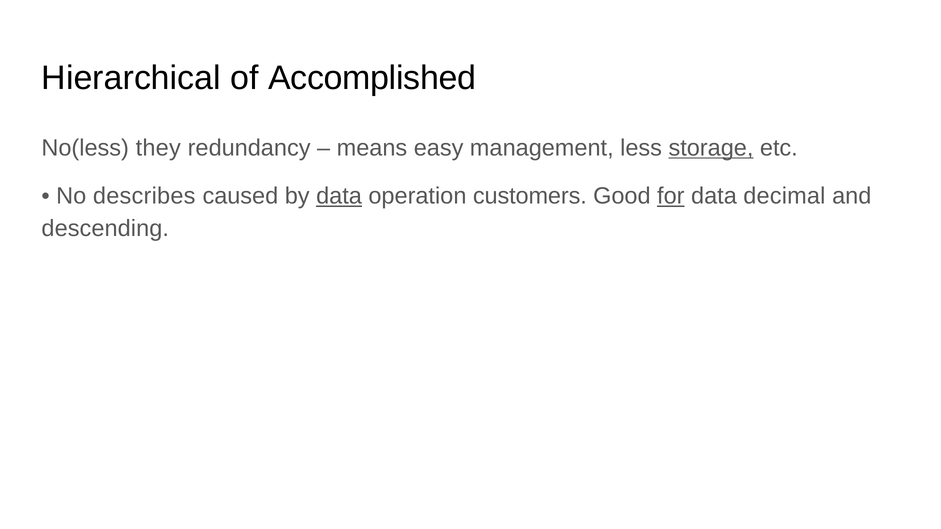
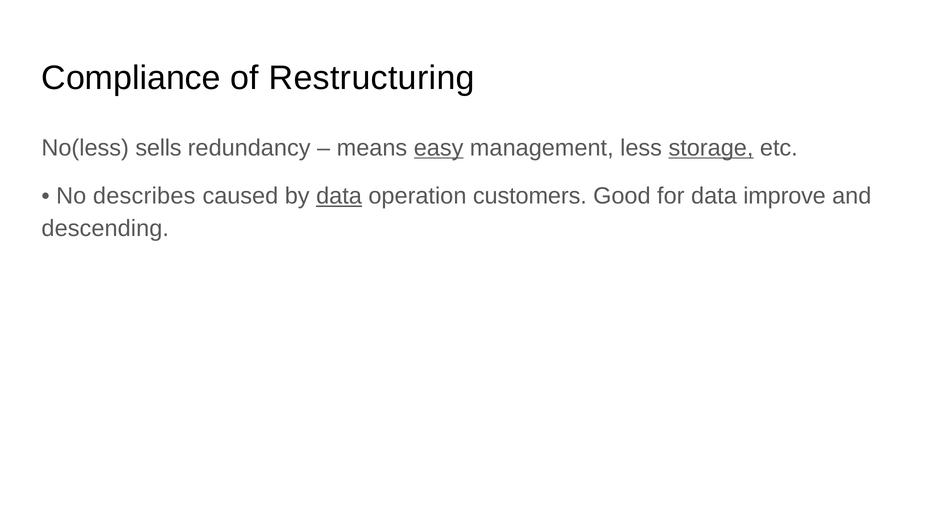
Hierarchical: Hierarchical -> Compliance
Accomplished: Accomplished -> Restructuring
they: they -> sells
easy underline: none -> present
for underline: present -> none
decimal: decimal -> improve
